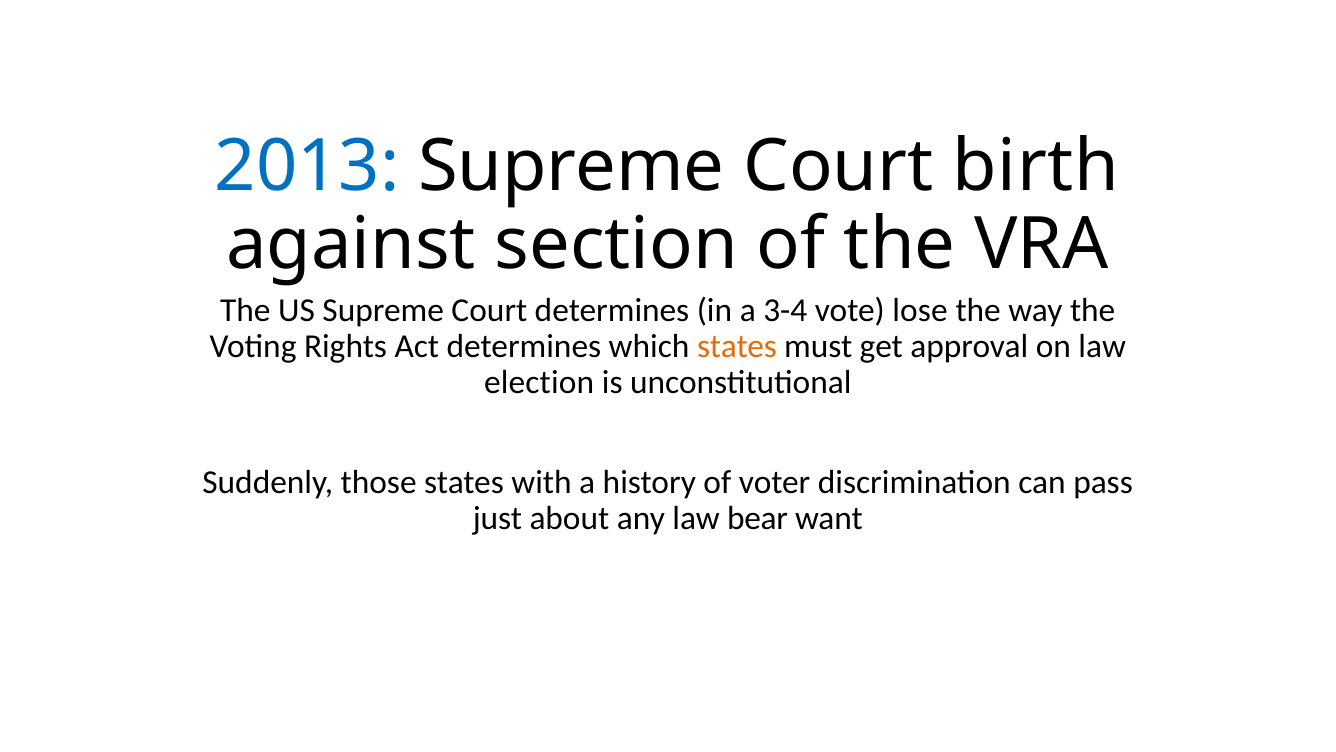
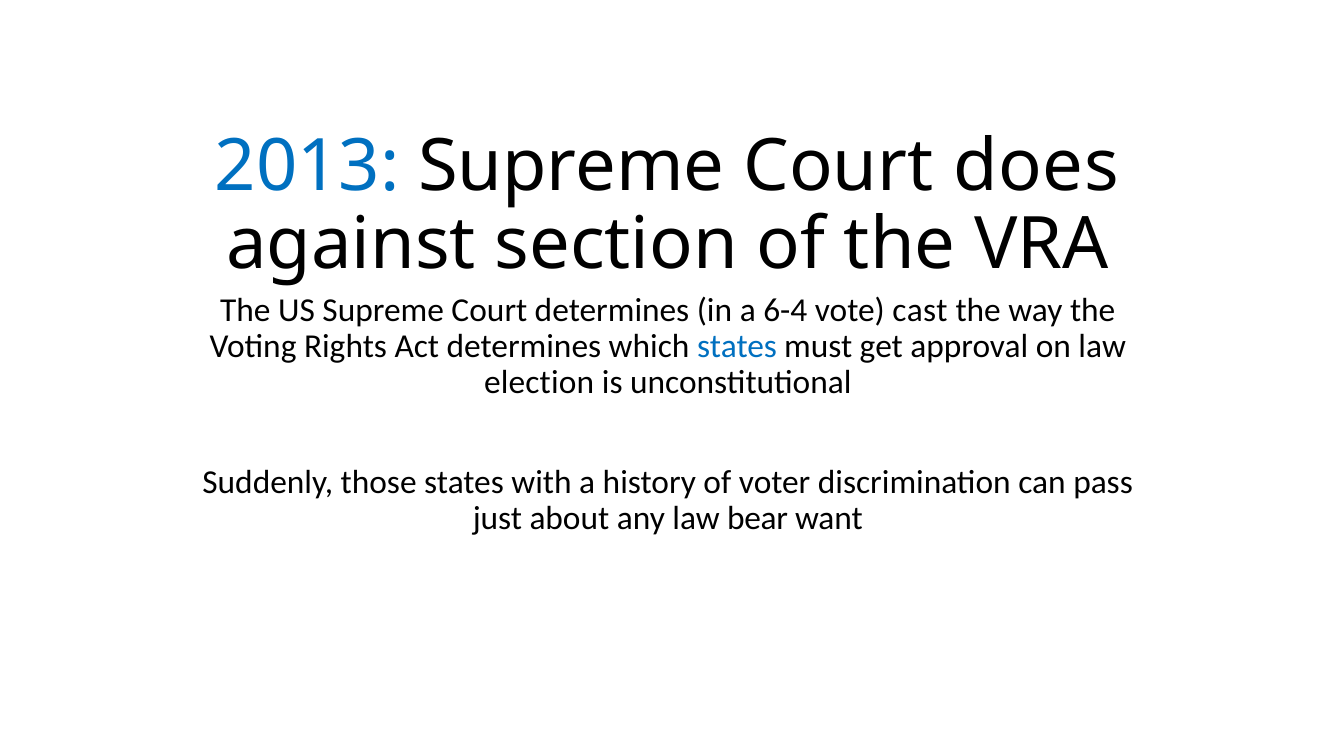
birth: birth -> does
3-4: 3-4 -> 6-4
lose: lose -> cast
states at (737, 346) colour: orange -> blue
